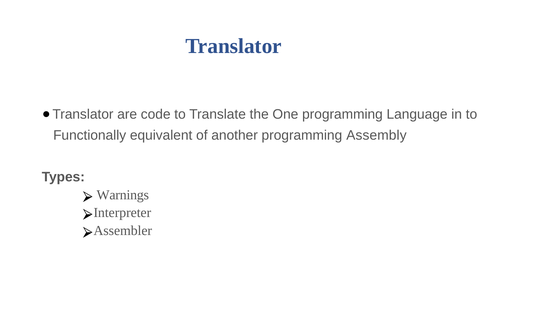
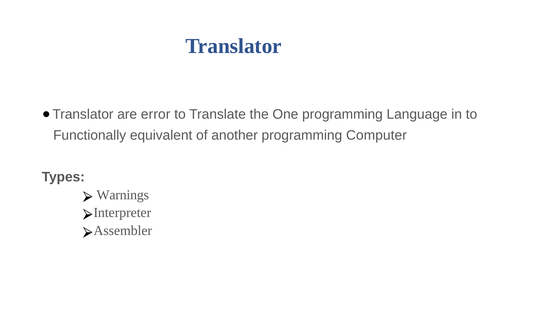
code: code -> error
Assembly: Assembly -> Computer
